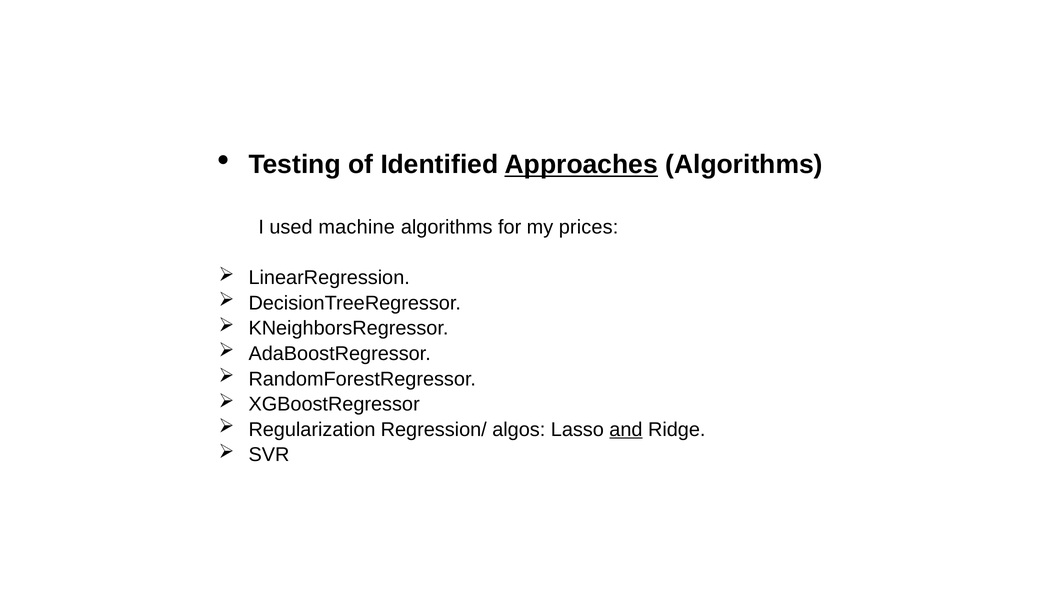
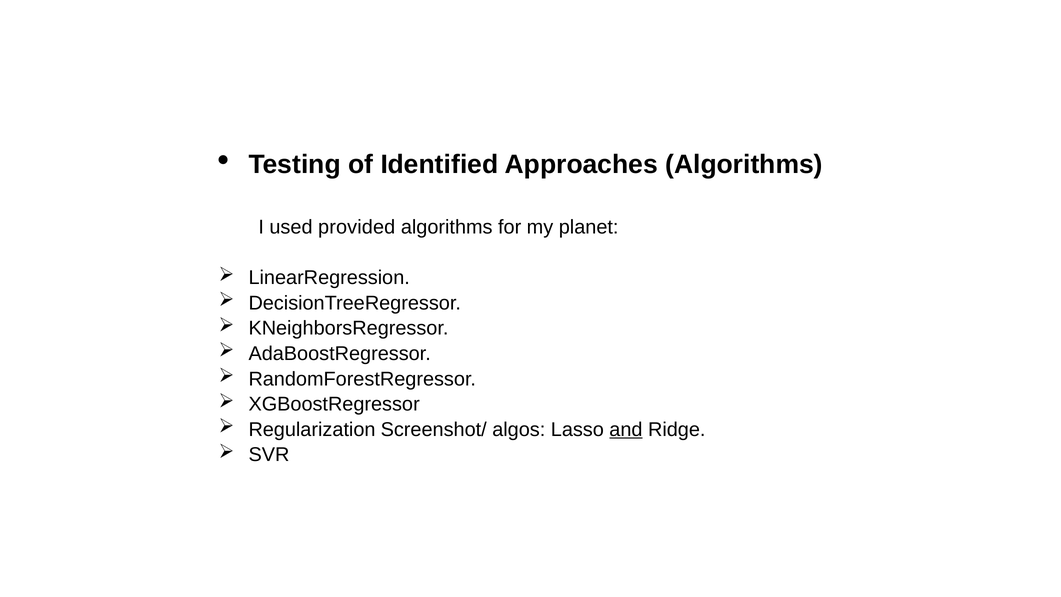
Approaches underline: present -> none
machine: machine -> provided
prices: prices -> planet
Regression/: Regression/ -> Screenshot/
